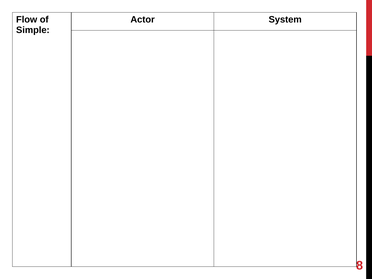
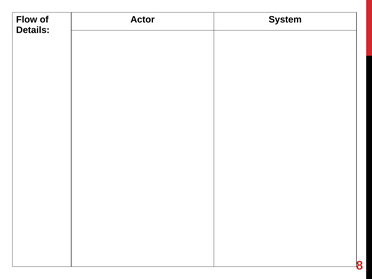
Simple: Simple -> Details
